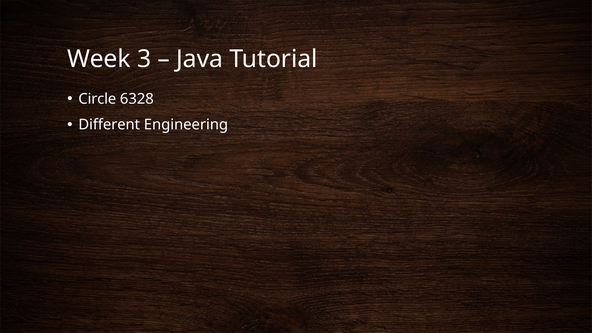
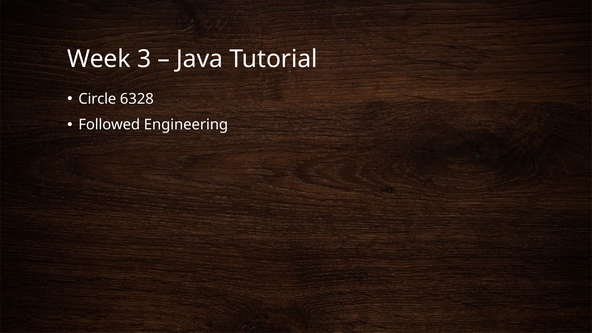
Different: Different -> Followed
